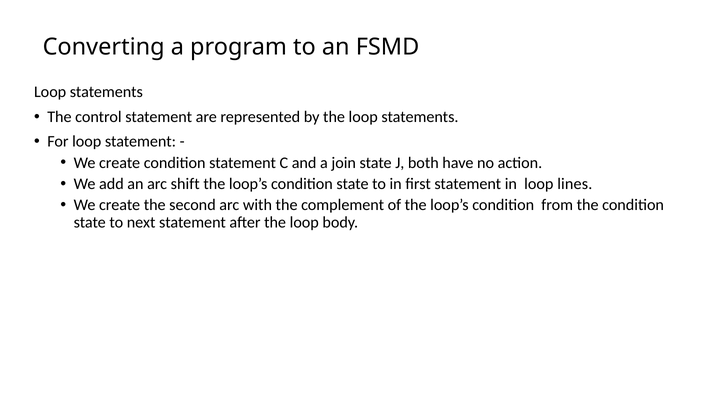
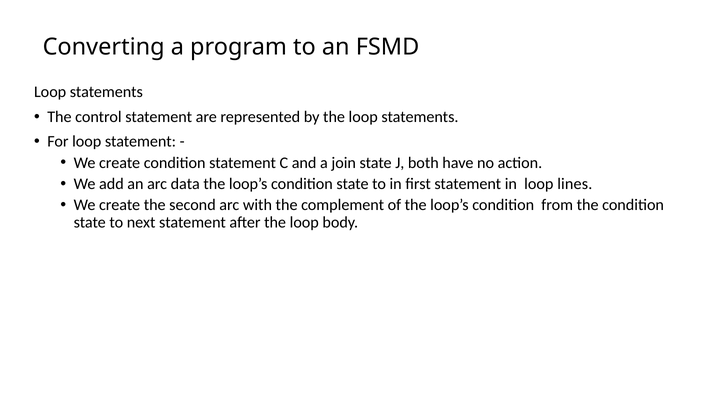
shift: shift -> data
